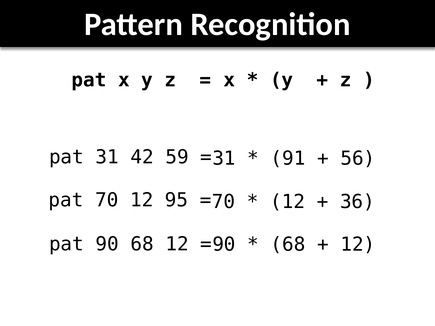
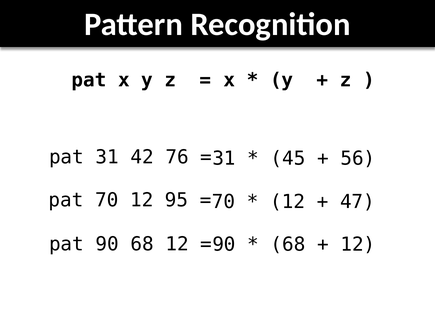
59: 59 -> 76
91: 91 -> 45
36: 36 -> 47
